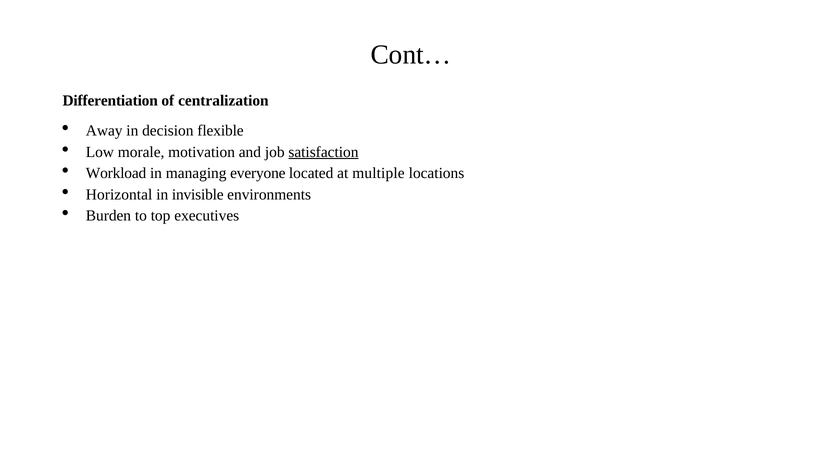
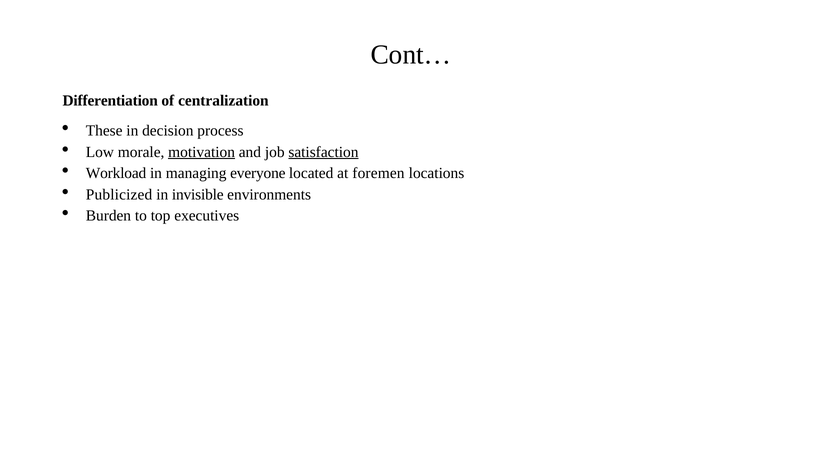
Away: Away -> These
flexible: flexible -> process
motivation underline: none -> present
multiple: multiple -> foremen
Horizontal: Horizontal -> Publicized
